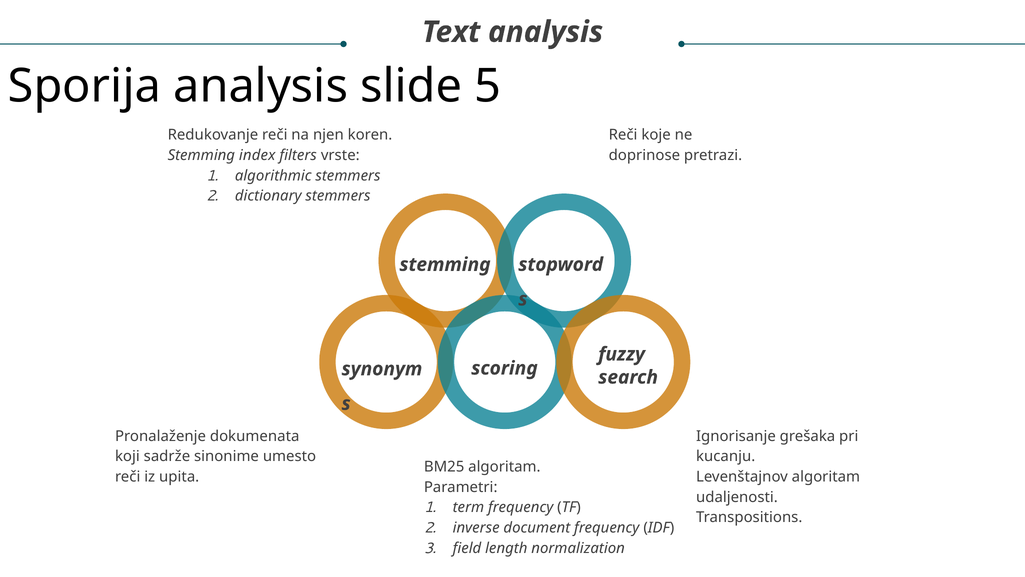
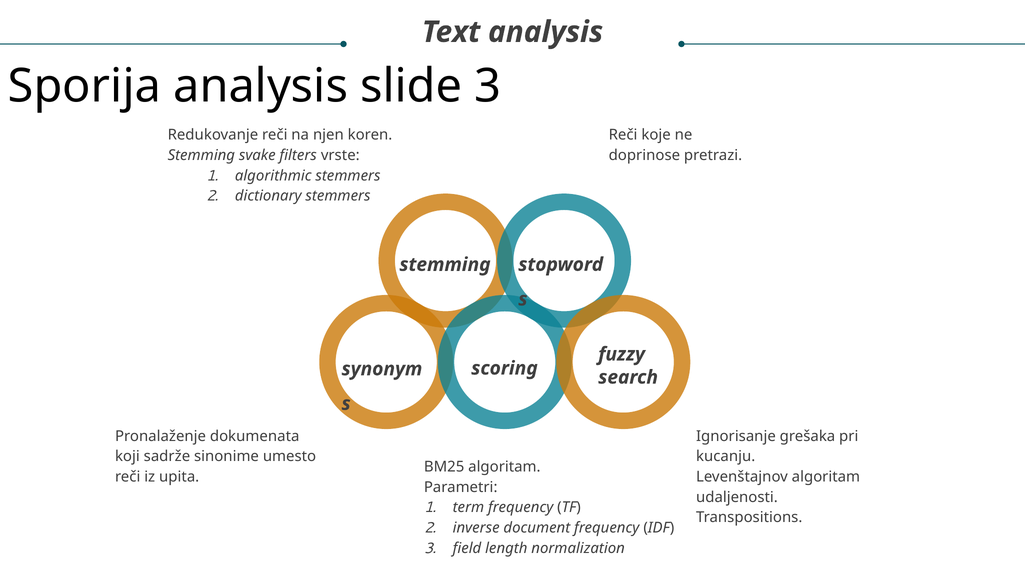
slide 5: 5 -> 3
index: index -> svake
